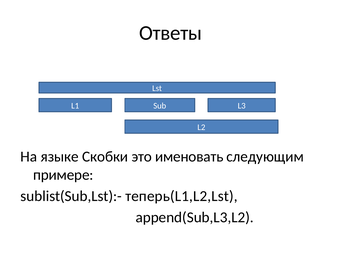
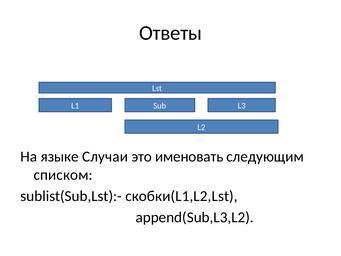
Скобки: Скобки -> Случаи
примере: примере -> списком
теперь(L1,L2,Lst: теперь(L1,L2,Lst -> скобки(L1,L2,Lst
